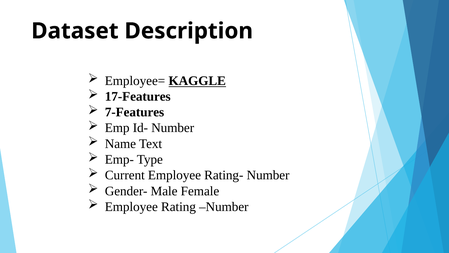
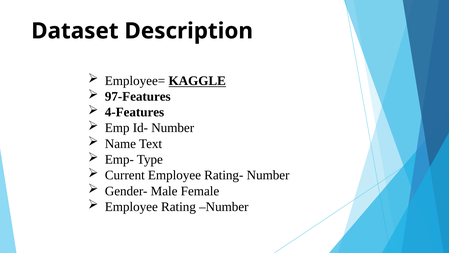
17-Features: 17-Features -> 97-Features
7-Features: 7-Features -> 4-Features
